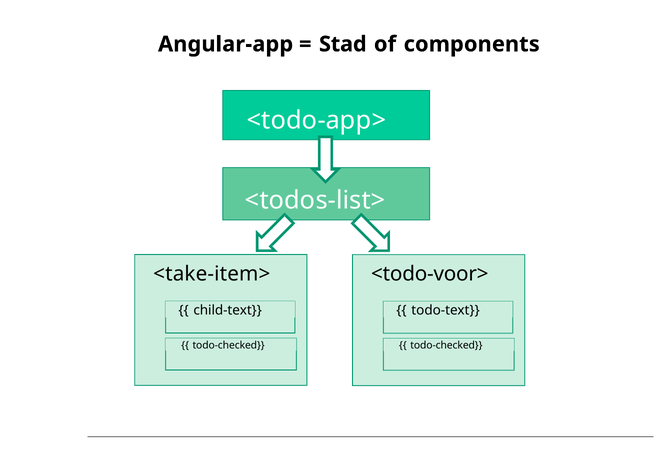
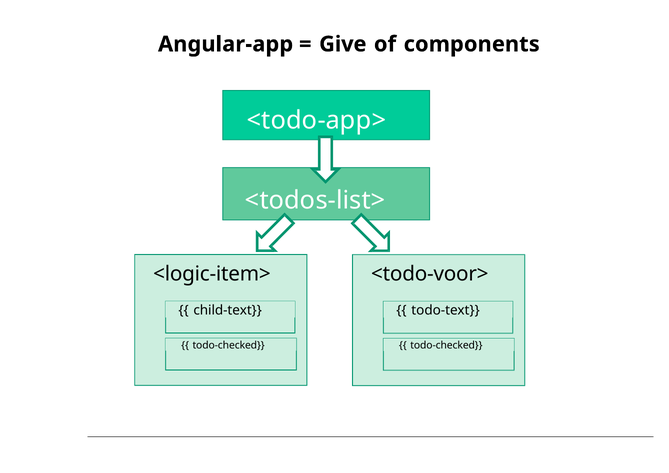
Stad: Stad -> Give
<take-item>: <take-item> -> <logic-item>
